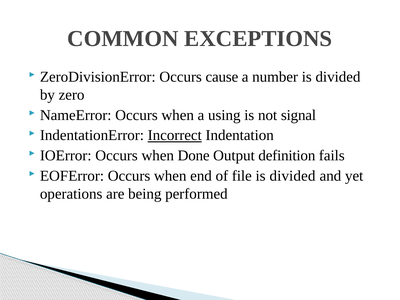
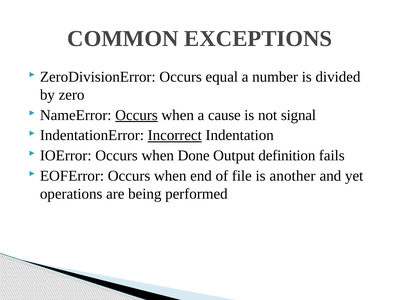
cause: cause -> equal
Occurs at (136, 115) underline: none -> present
using: using -> cause
file is divided: divided -> another
